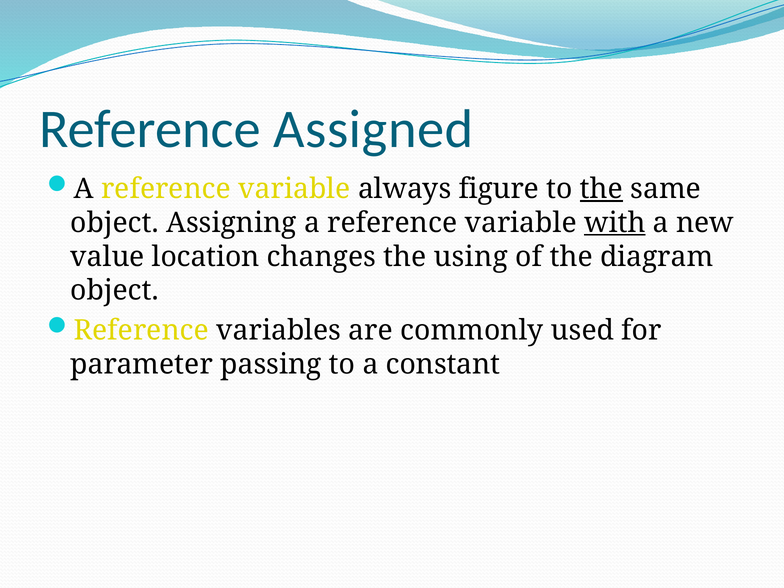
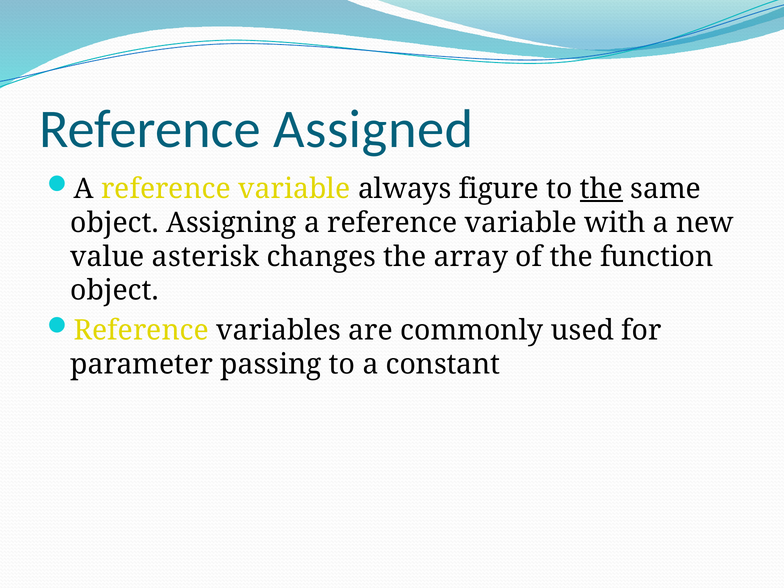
with underline: present -> none
location: location -> asterisk
using: using -> array
diagram: diagram -> function
